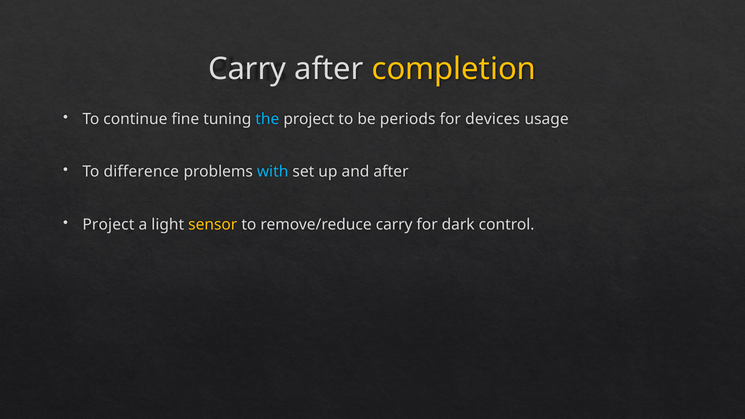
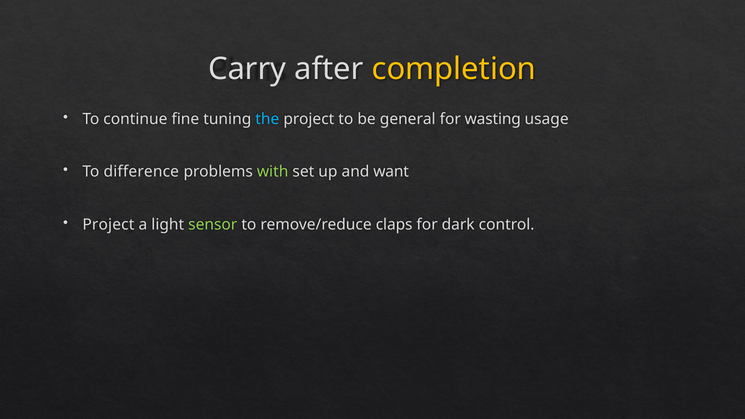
periods: periods -> general
devices: devices -> wasting
with colour: light blue -> light green
and after: after -> want
sensor colour: yellow -> light green
remove/reduce carry: carry -> claps
